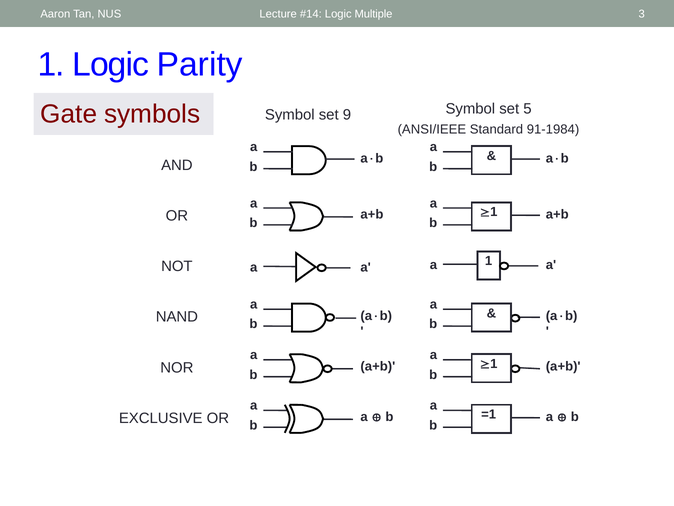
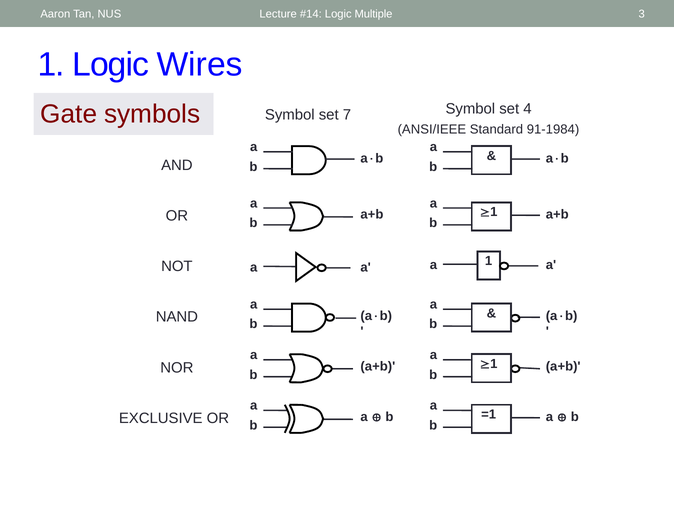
Parity: Parity -> Wires
9: 9 -> 7
5: 5 -> 4
